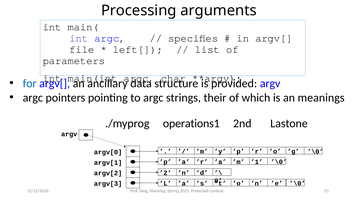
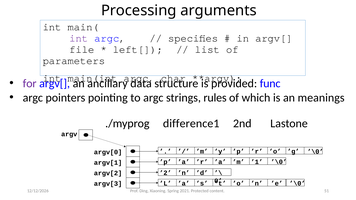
for colour: blue -> purple
provided argv: argv -> func
their: their -> rules
operations1: operations1 -> difference1
